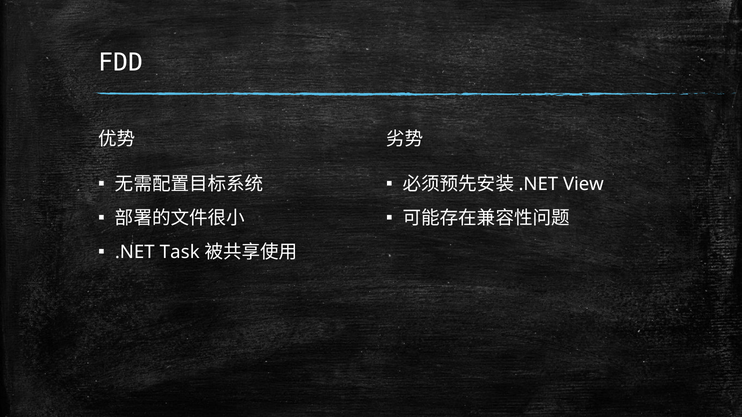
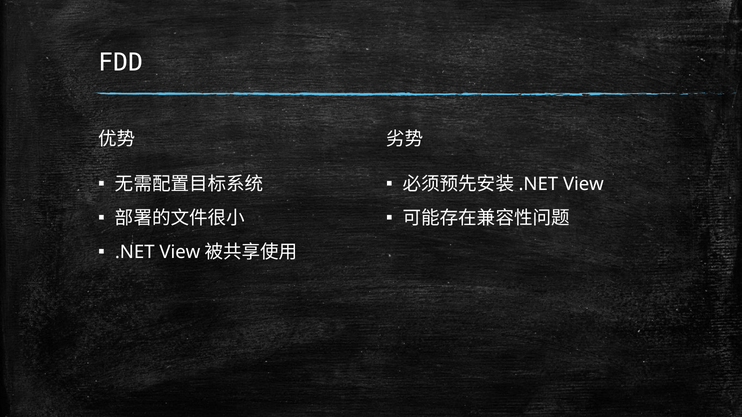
Task at (180, 252): Task -> View
